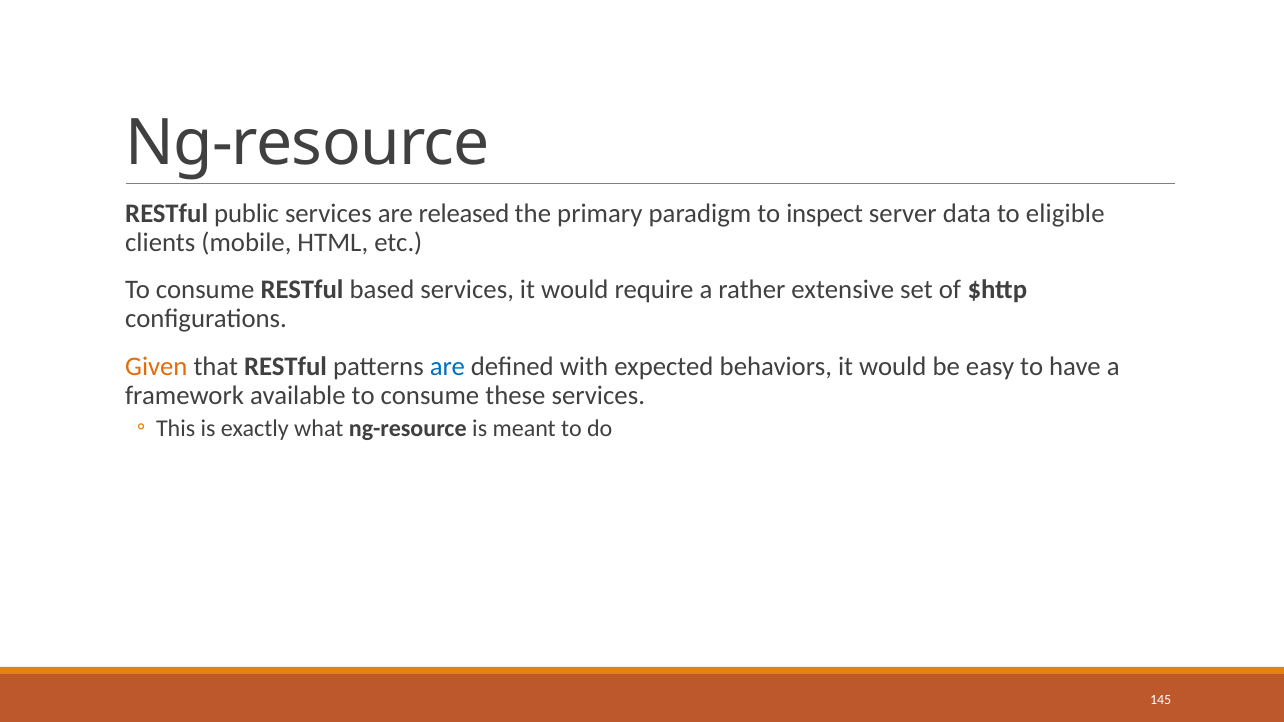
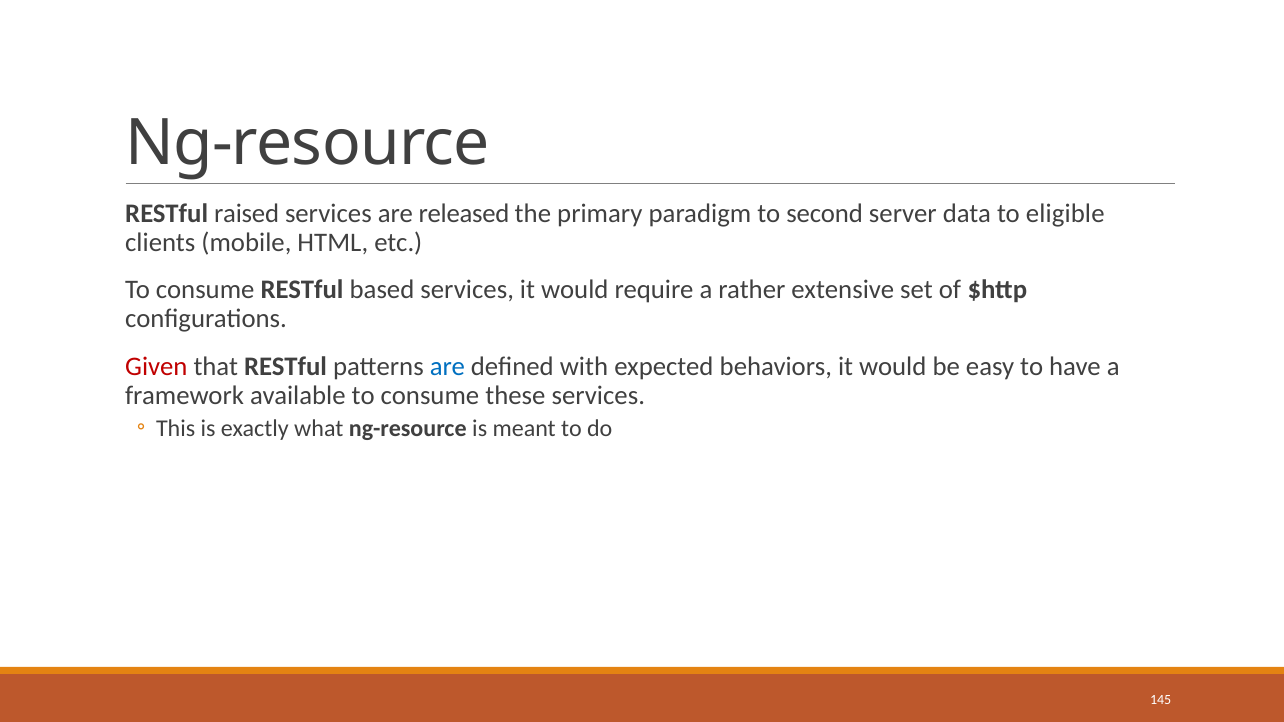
public: public -> raised
inspect: inspect -> second
Given colour: orange -> red
